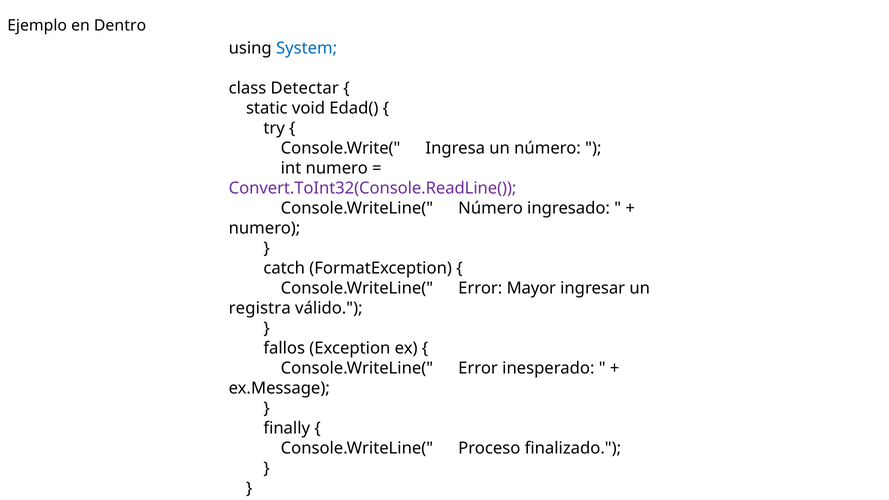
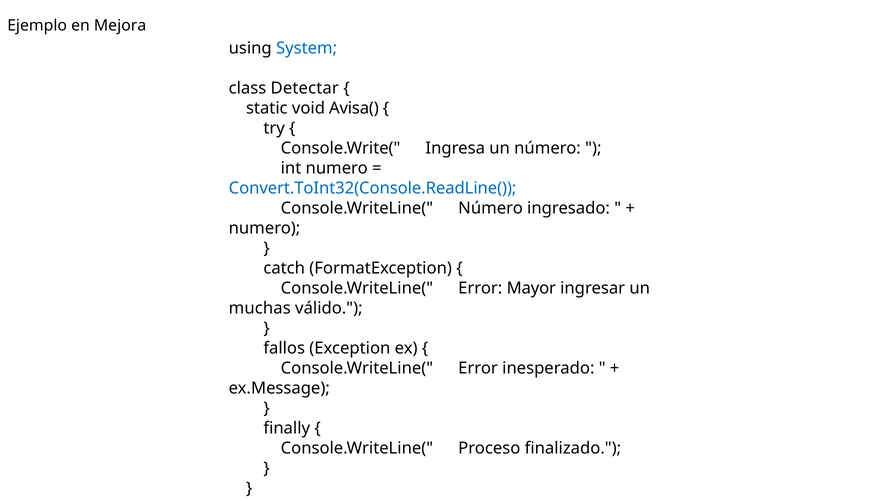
Dentro: Dentro -> Mejora
Edad(: Edad( -> Avisa(
Convert.ToInt32(Console.ReadLine( colour: purple -> blue
registra: registra -> muchas
